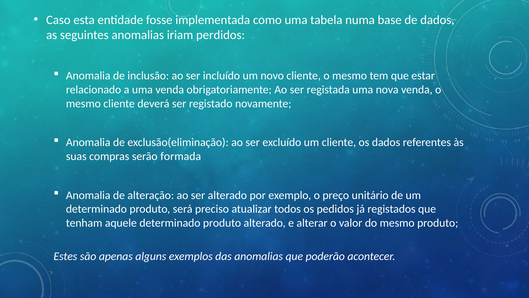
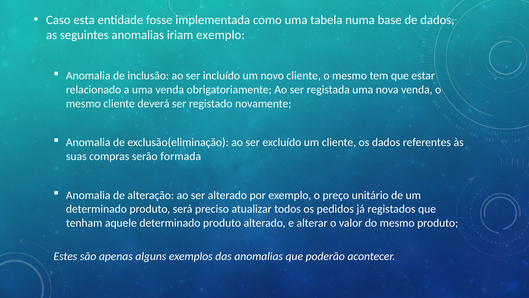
iriam perdidos: perdidos -> exemplo
